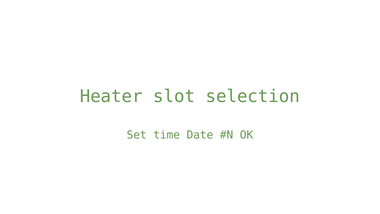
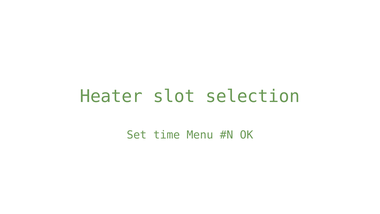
Date: Date -> Menu
